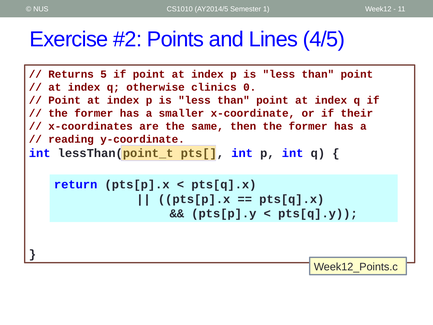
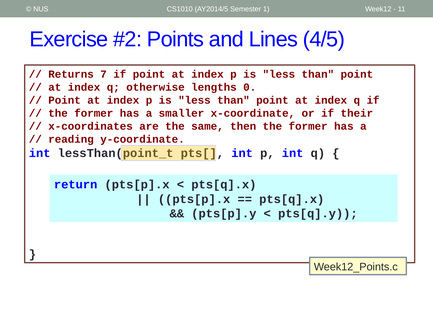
5: 5 -> 7
clinics: clinics -> lengths
